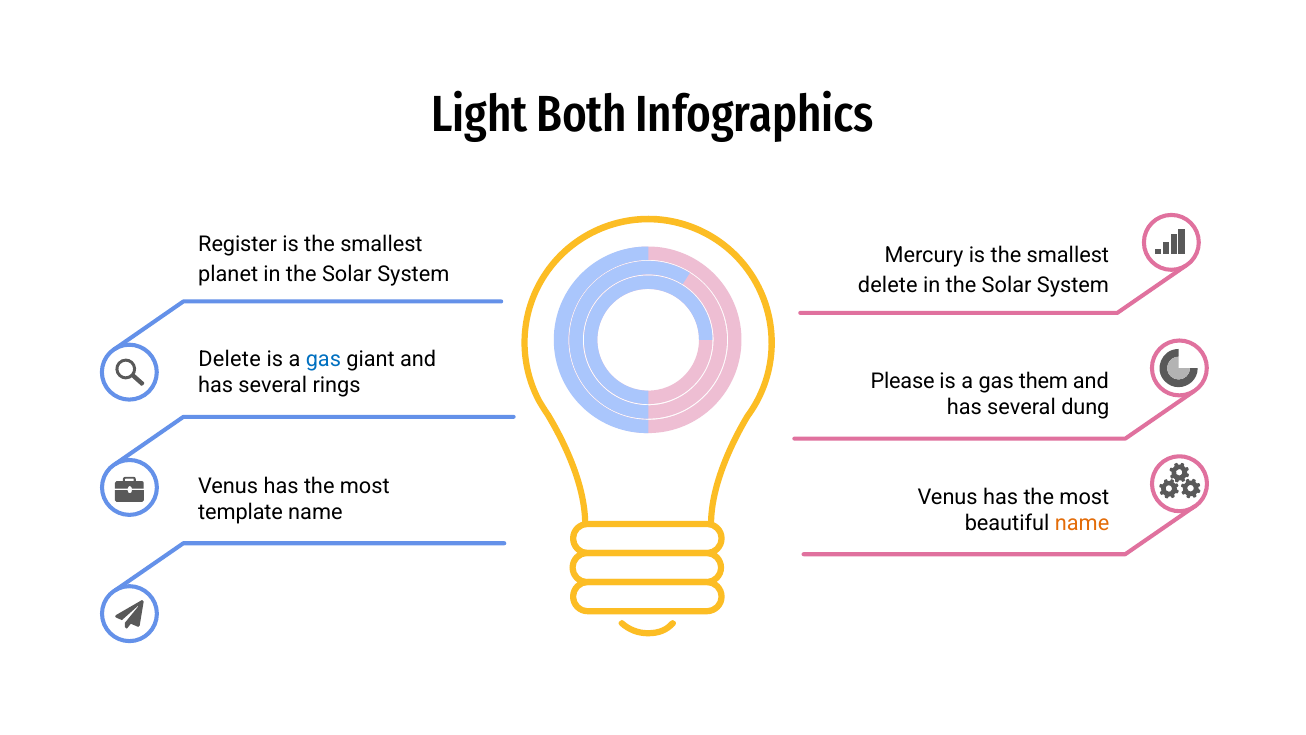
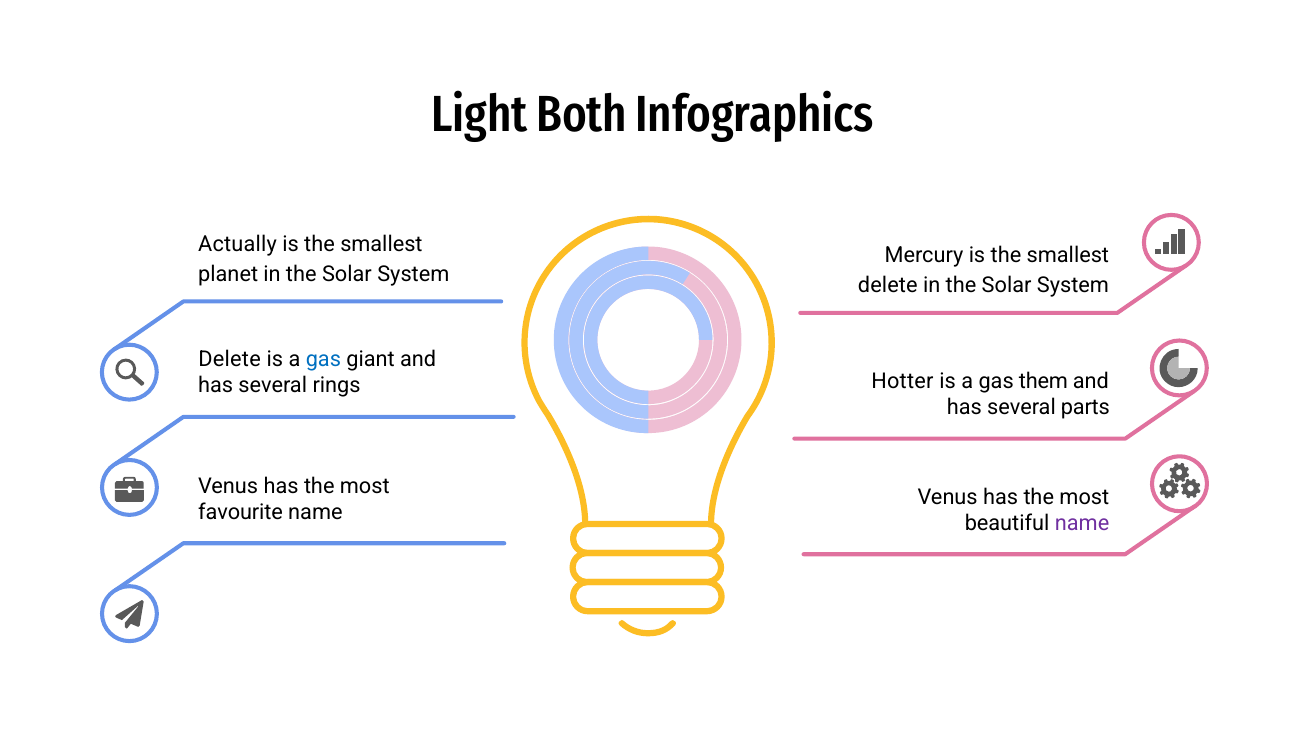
Register: Register -> Actually
Please: Please -> Hotter
dung: dung -> parts
template: template -> favourite
name at (1082, 523) colour: orange -> purple
